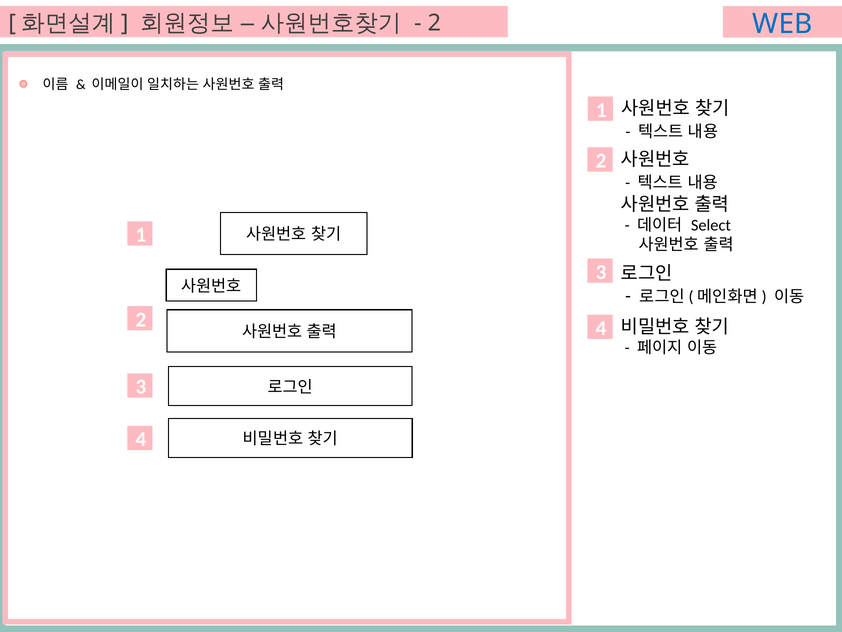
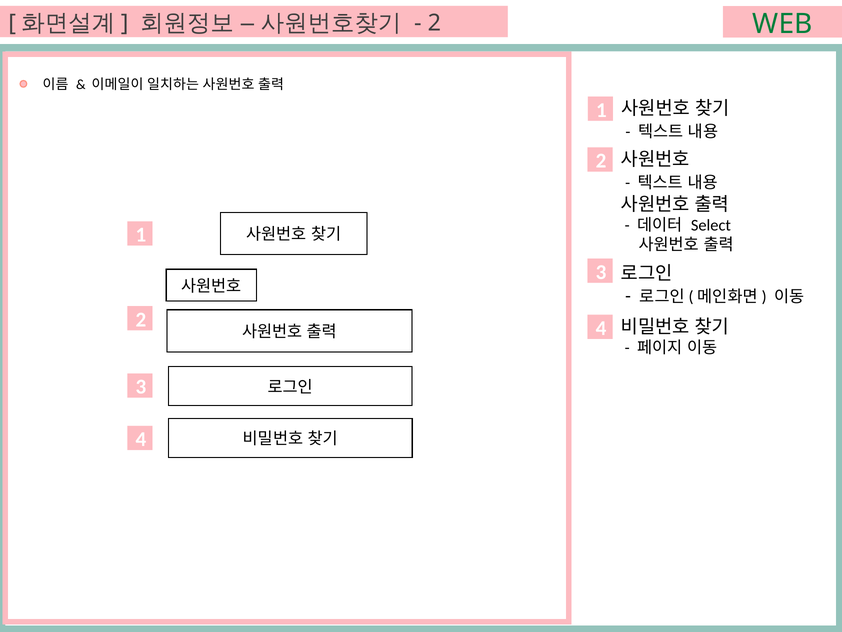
WEB colour: blue -> green
